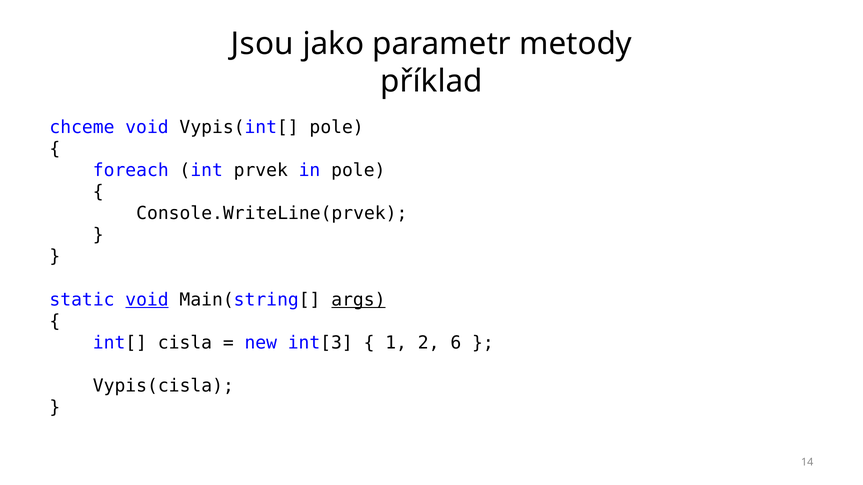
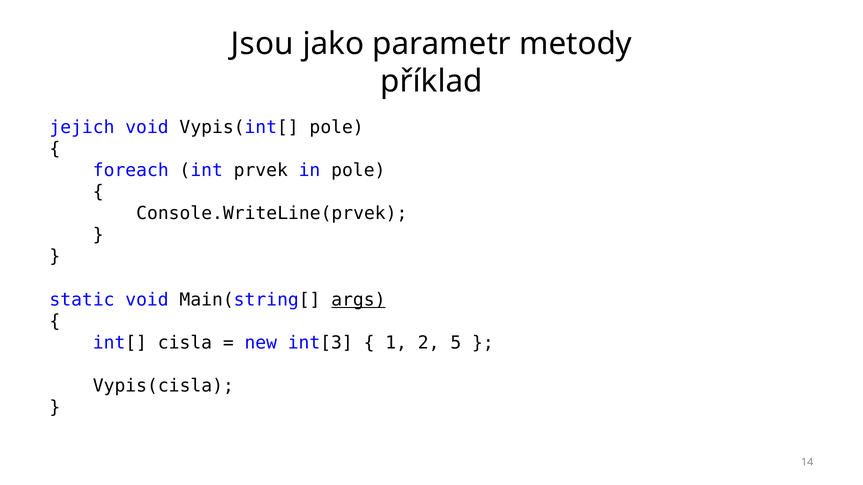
chceme: chceme -> jejich
void at (147, 300) underline: present -> none
6: 6 -> 5
